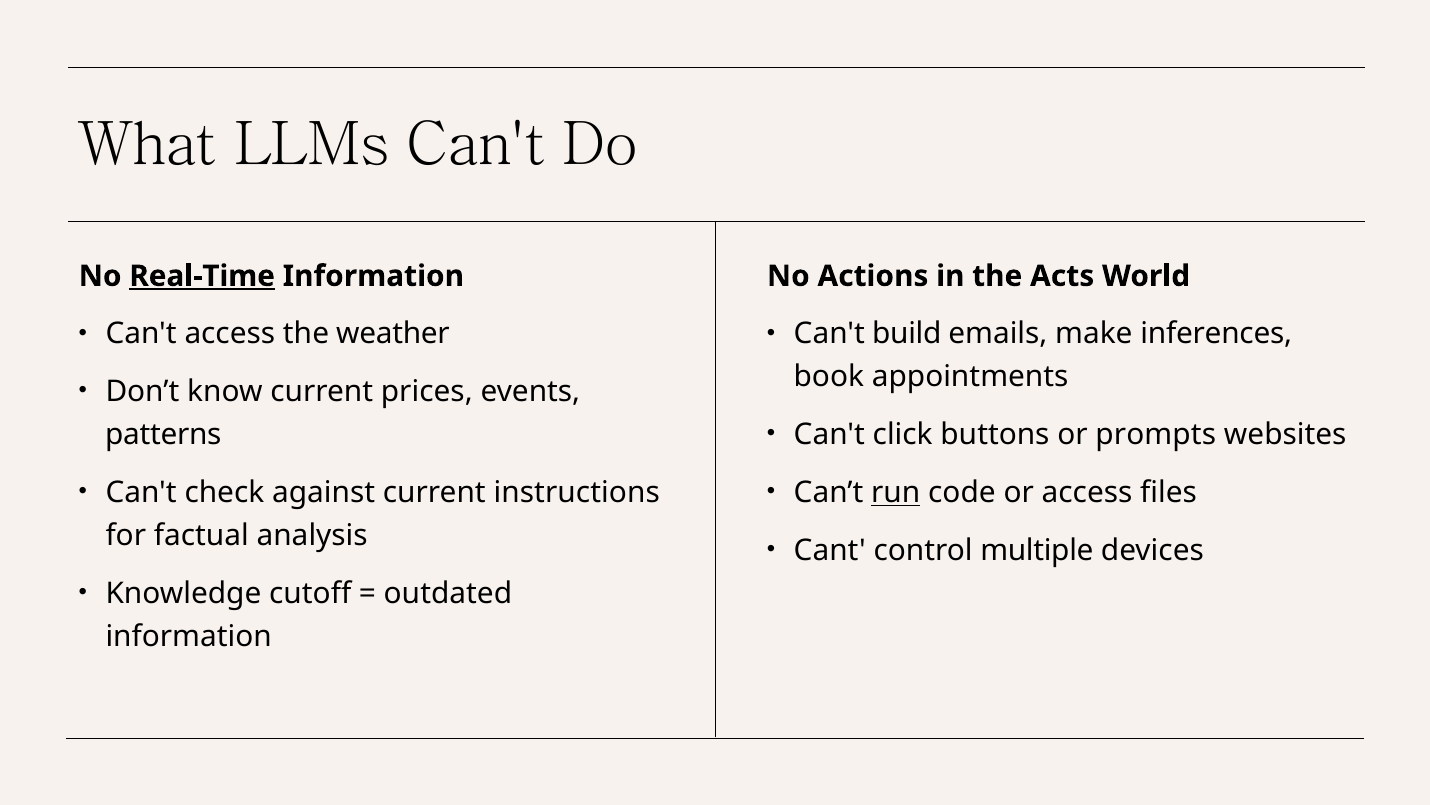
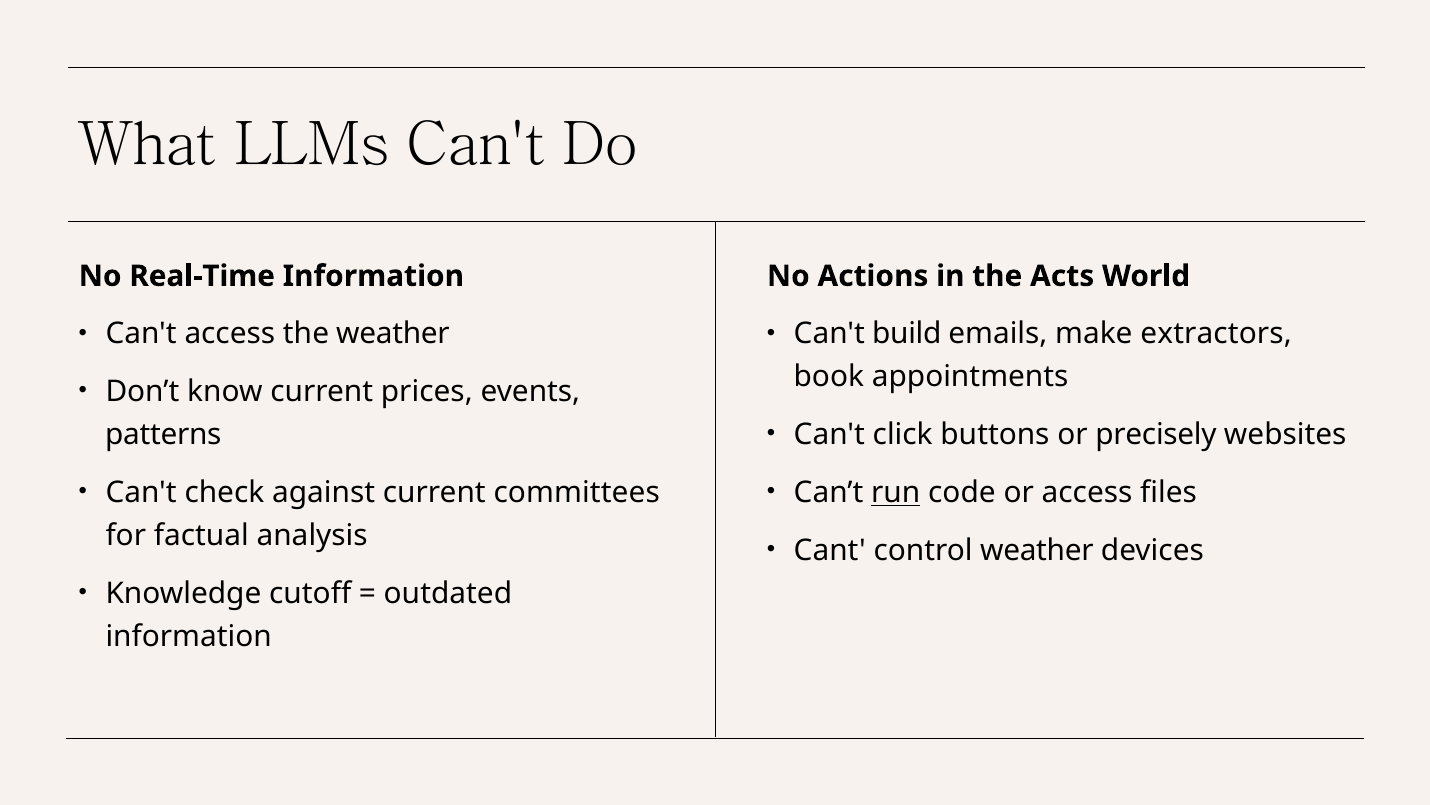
Real-Time underline: present -> none
inferences: inferences -> extractors
prompts: prompts -> precisely
instructions: instructions -> committees
control multiple: multiple -> weather
